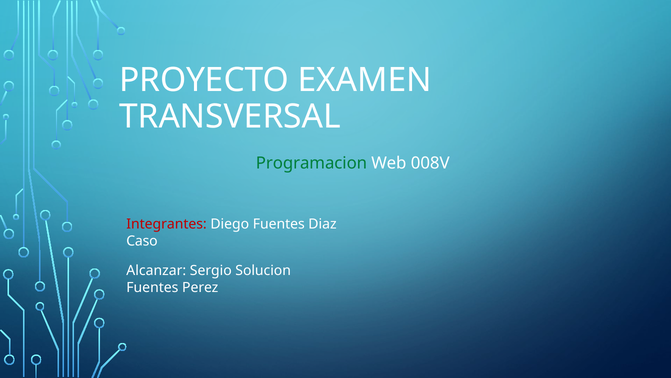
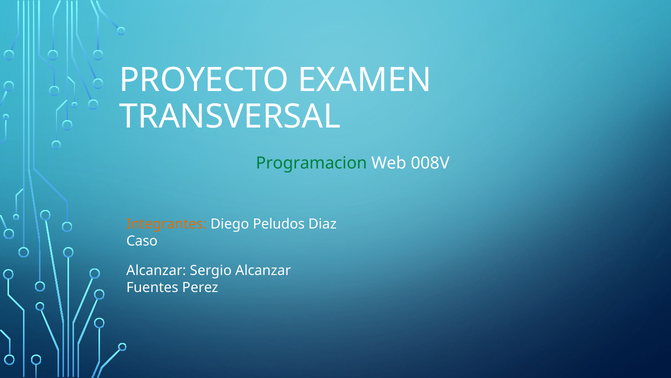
Integrantes colour: red -> orange
Diego Fuentes: Fuentes -> Peludos
Sergio Solucion: Solucion -> Alcanzar
